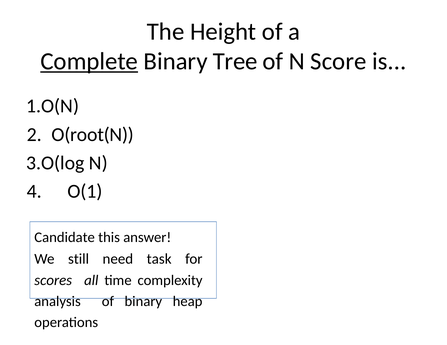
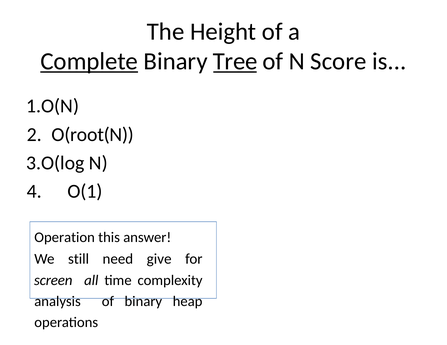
Tree underline: none -> present
Candidate: Candidate -> Operation
task: task -> give
scores: scores -> screen
